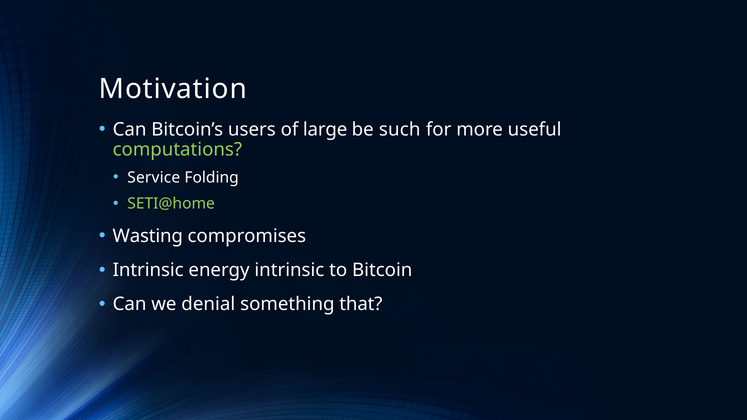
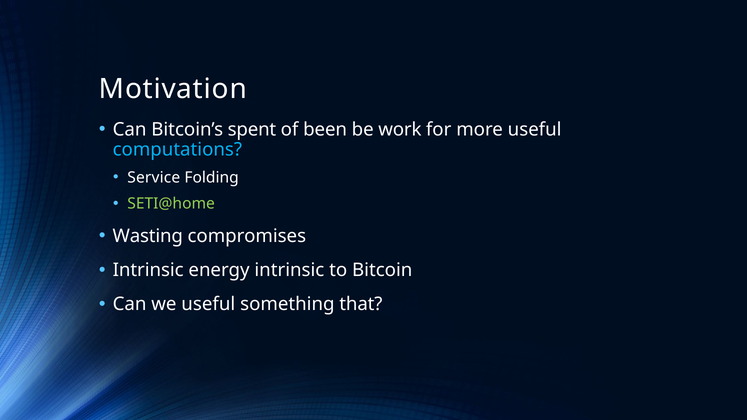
users: users -> spent
large: large -> been
such: such -> work
computations colour: light green -> light blue
we denial: denial -> useful
